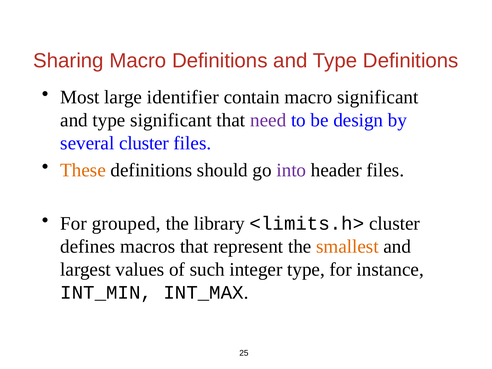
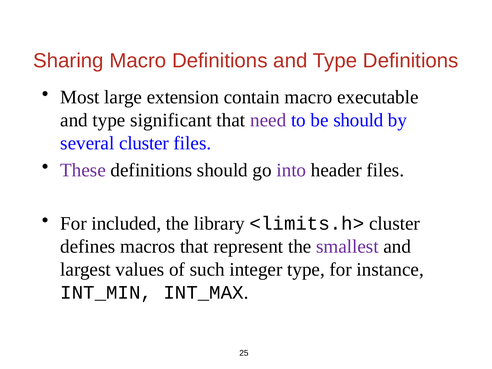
identifier: identifier -> extension
macro significant: significant -> executable
be design: design -> should
These colour: orange -> purple
grouped: grouped -> included
smallest colour: orange -> purple
